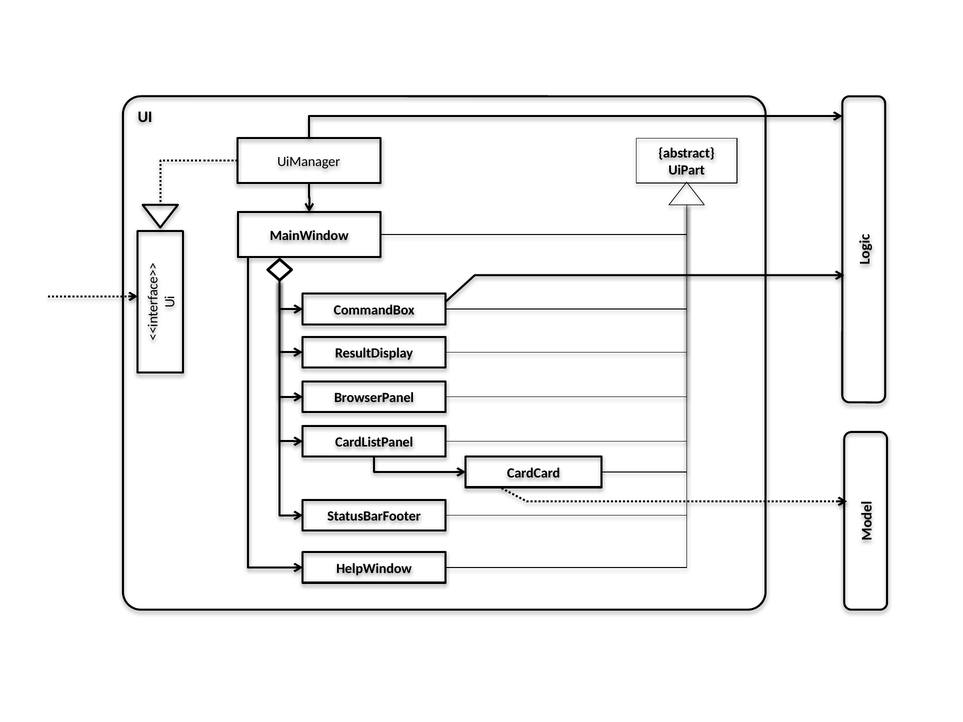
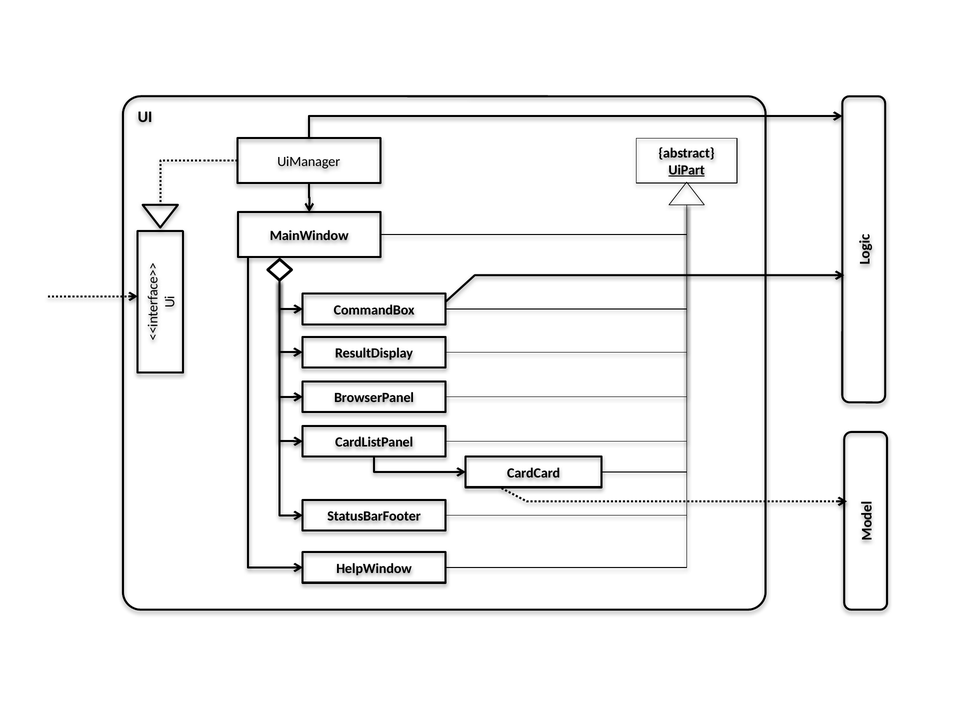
UiPart underline: none -> present
